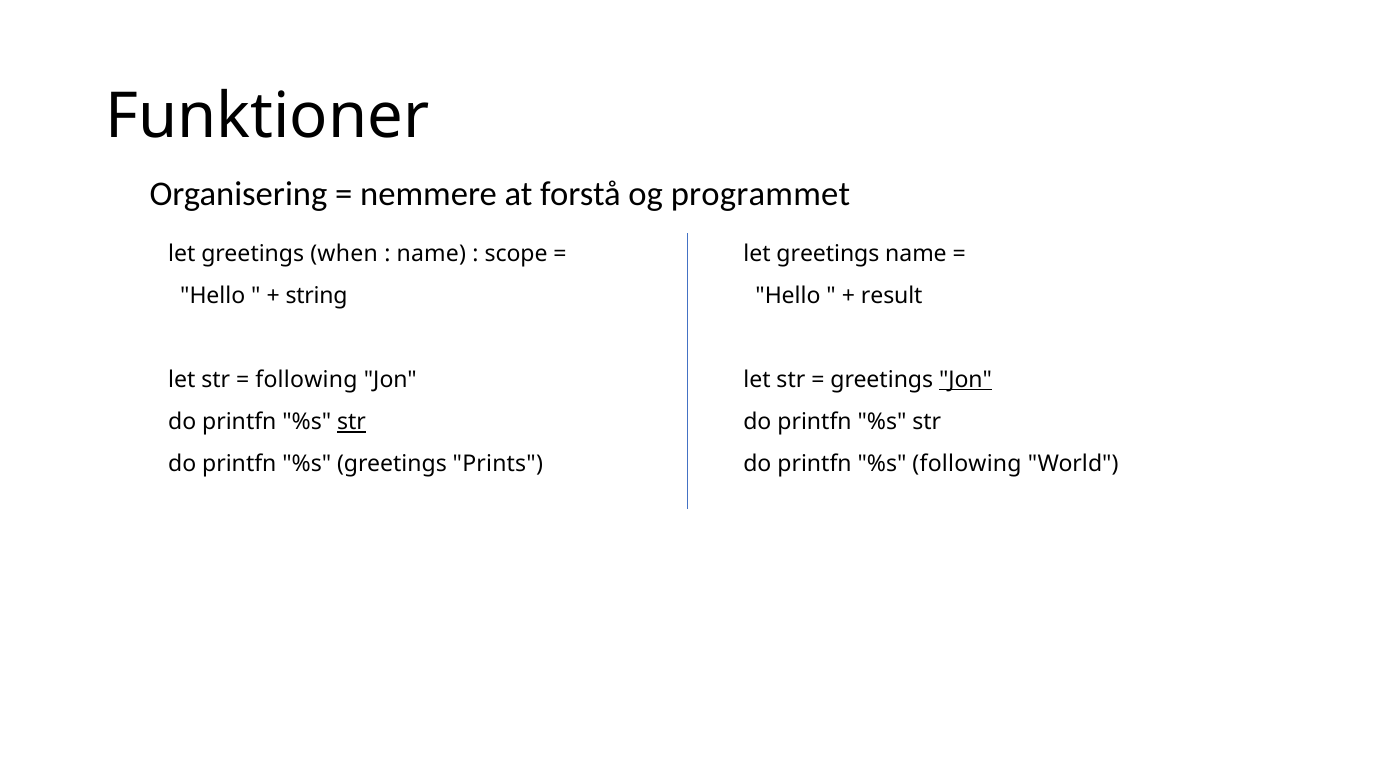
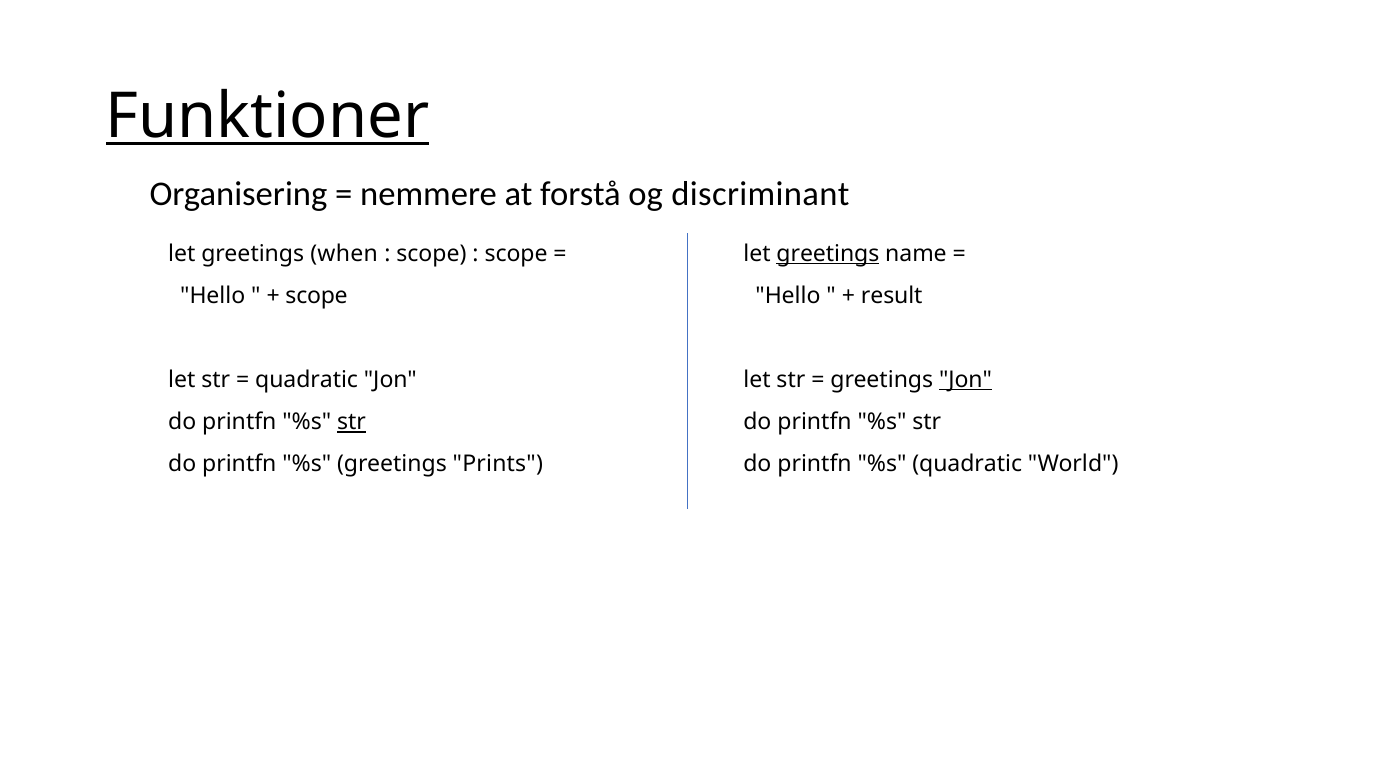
Funktioner underline: none -> present
programmet: programmet -> discriminant
name at (431, 254): name -> scope
greetings at (828, 254) underline: none -> present
string at (317, 296): string -> scope
following at (306, 380): following -> quadratic
%s following: following -> quadratic
